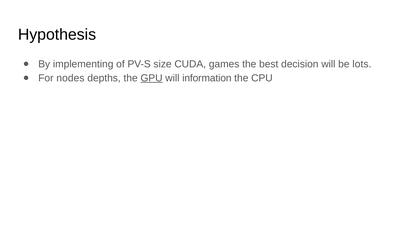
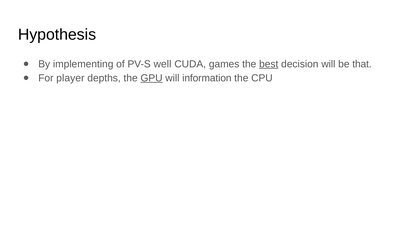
size: size -> well
best underline: none -> present
lots: lots -> that
nodes: nodes -> player
